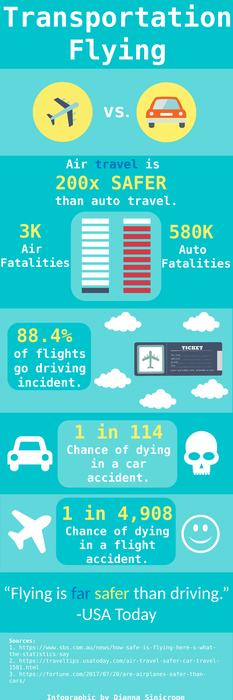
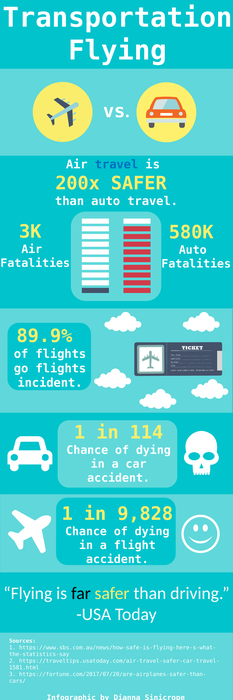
88.4%: 88.4% -> 89.9%
go driving: driving -> flights
4,908: 4,908 -> 9,828
far colour: blue -> black
